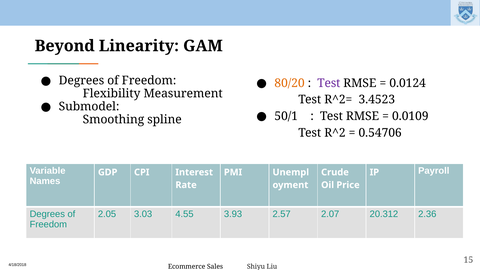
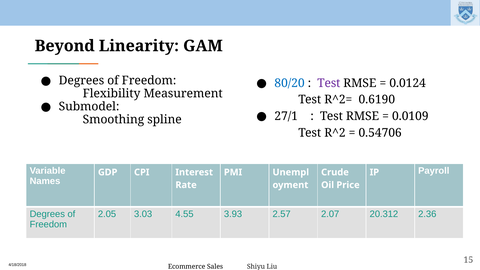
80/20 colour: orange -> blue
3.4523: 3.4523 -> 0.6190
50/1: 50/1 -> 27/1
